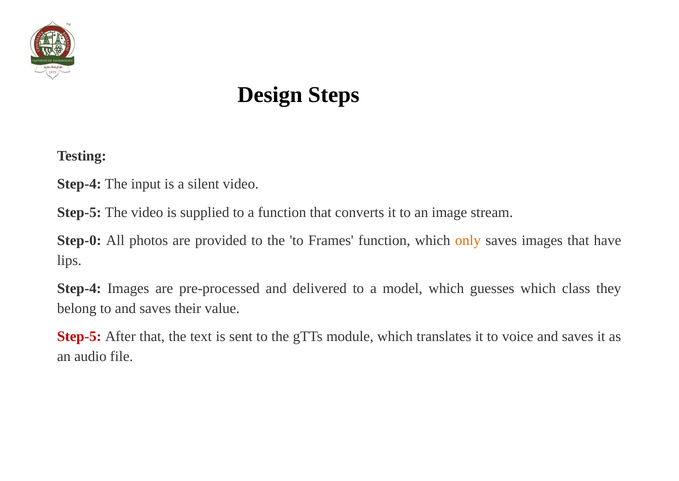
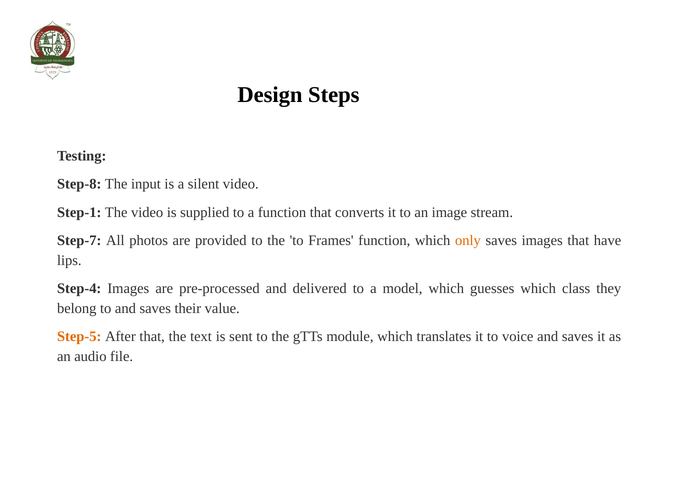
Step-4 at (79, 184): Step-4 -> Step-8
Step-5 at (79, 212): Step-5 -> Step-1
Step-0: Step-0 -> Step-7
Step-5 at (79, 336) colour: red -> orange
